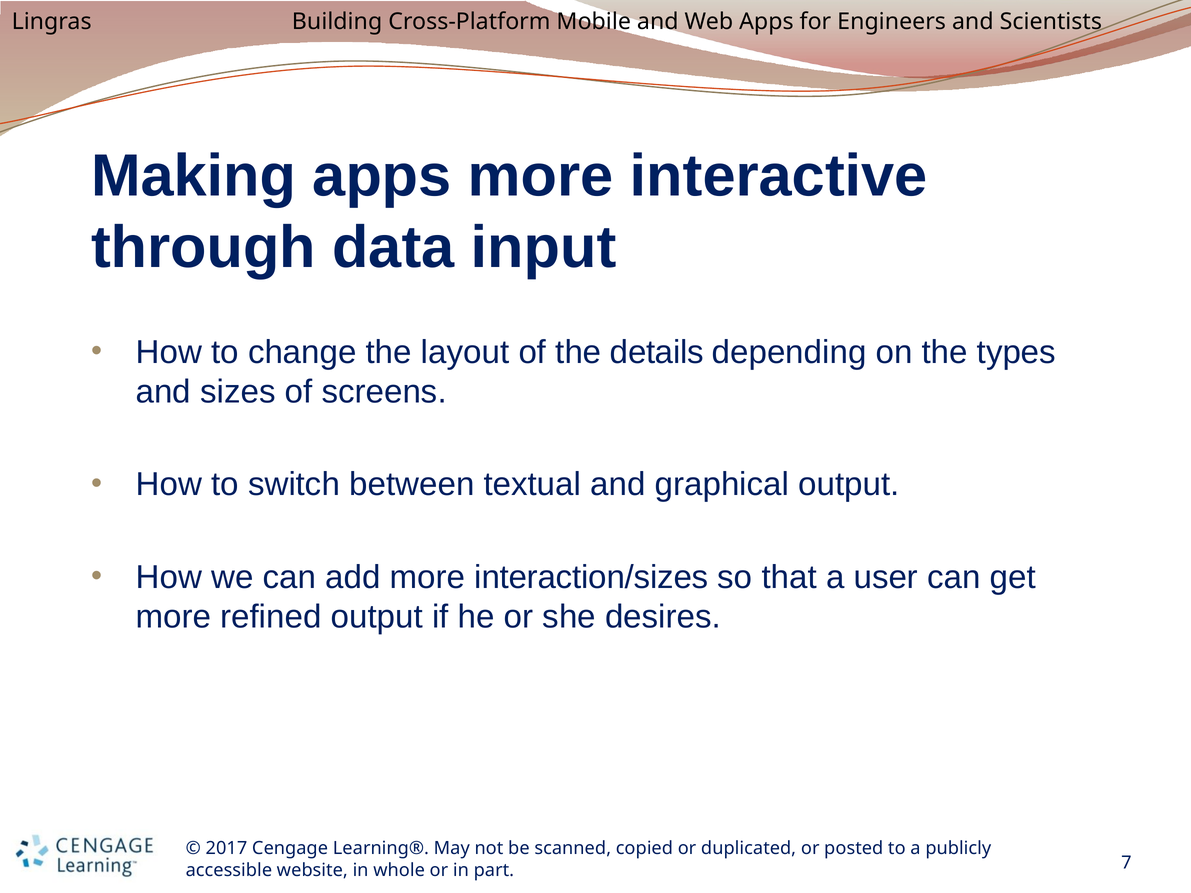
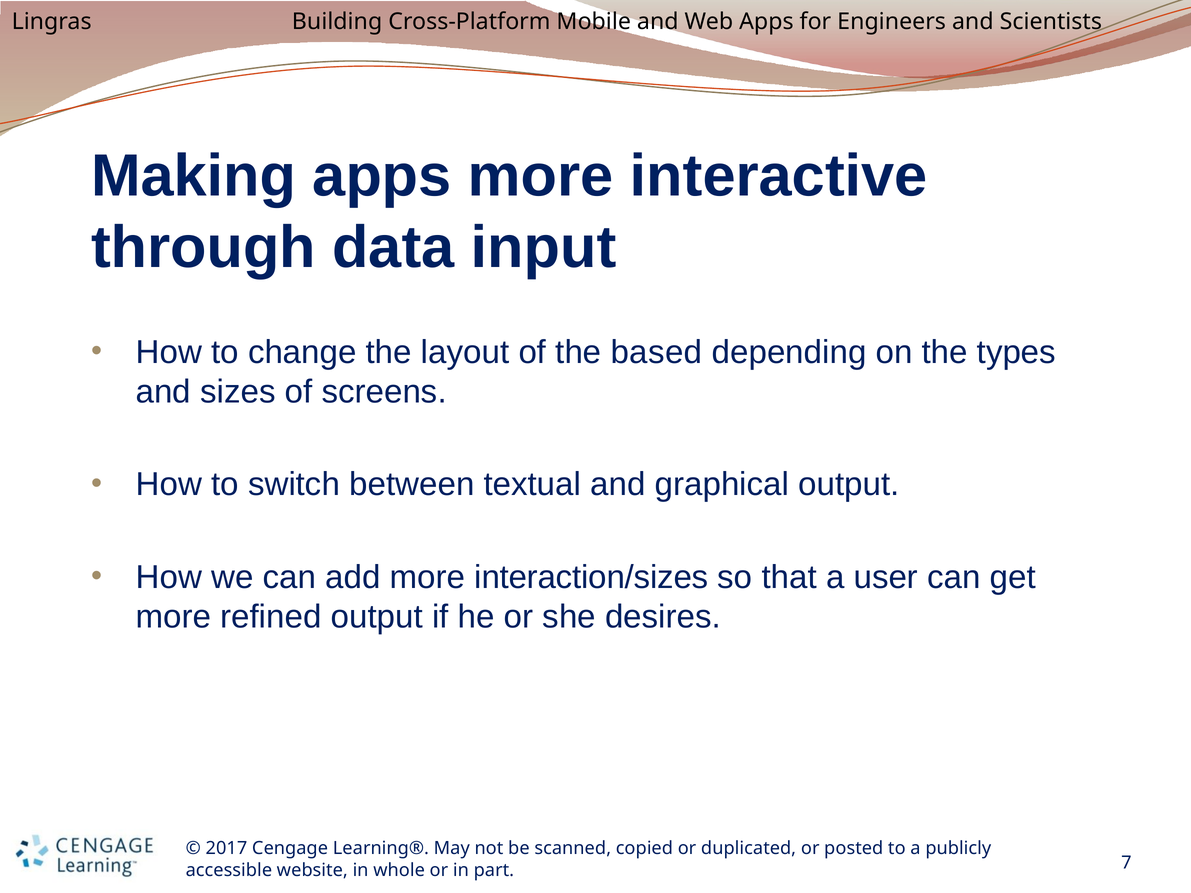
details: details -> based
